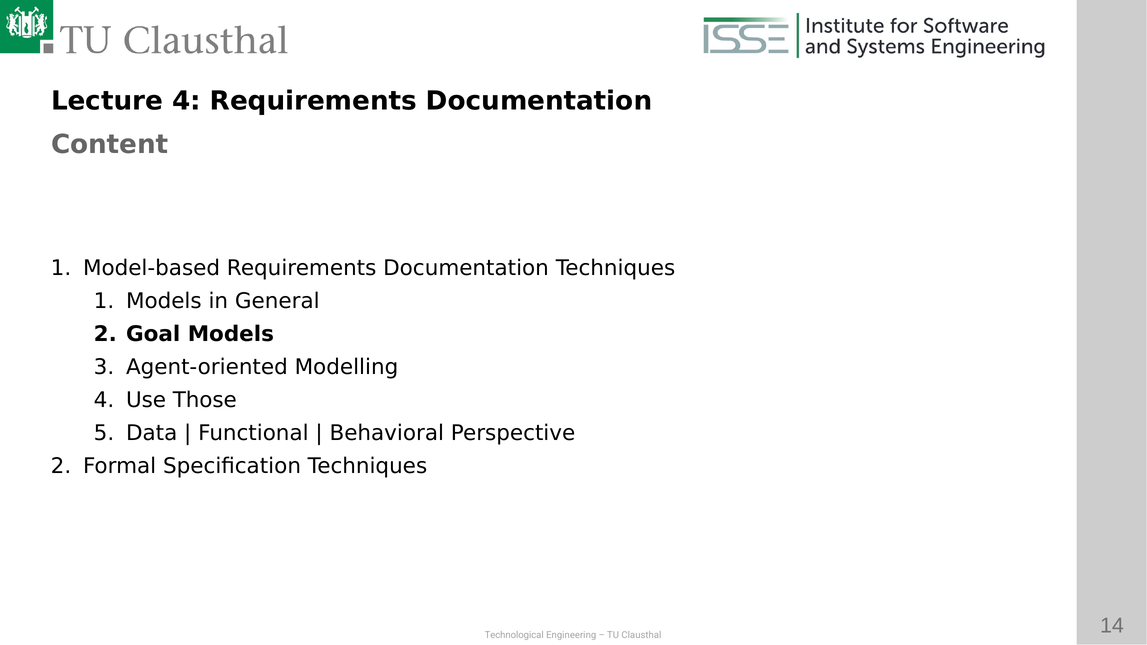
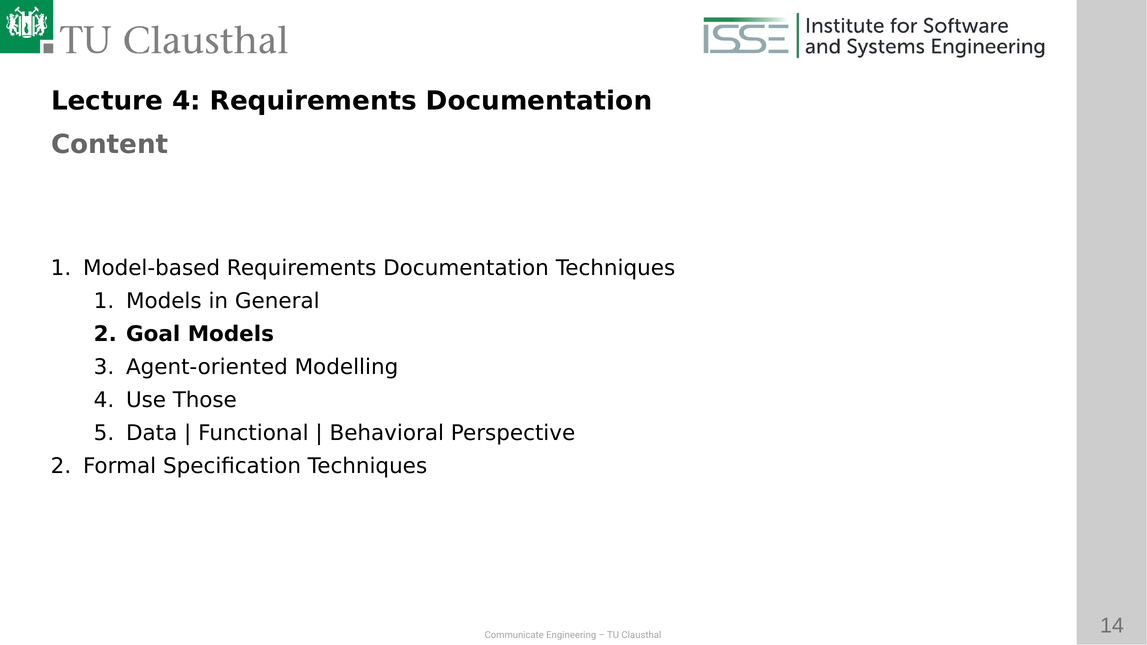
Technological: Technological -> Communicate
